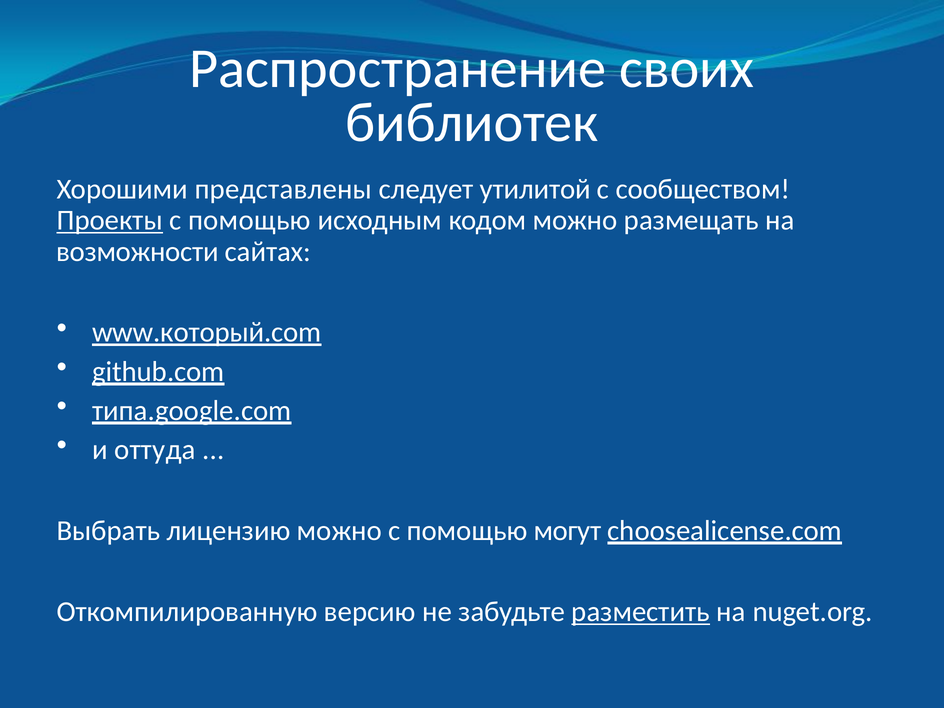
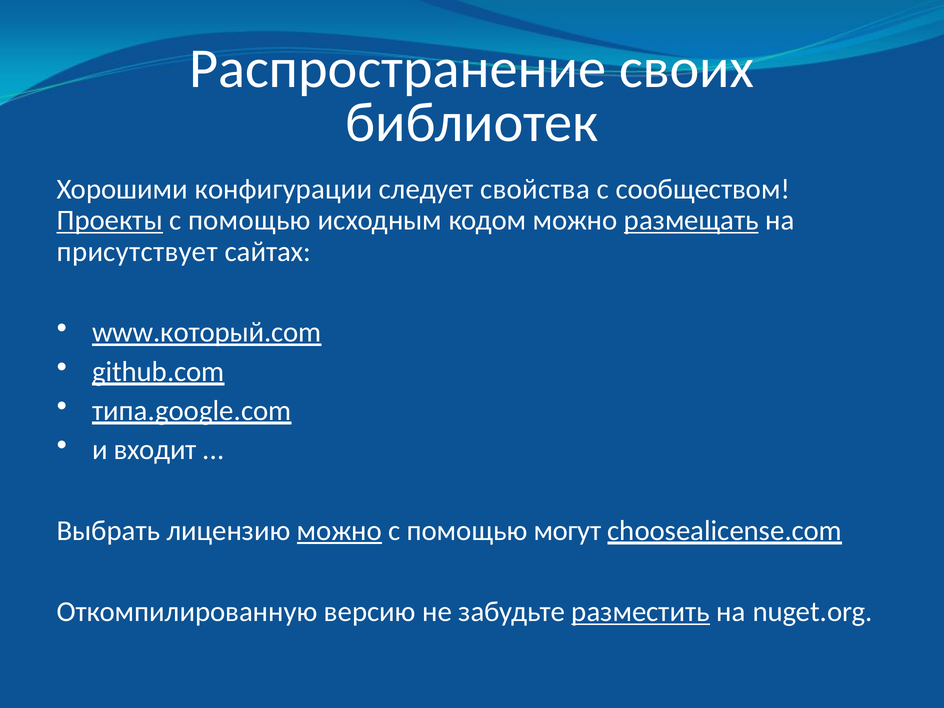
представлены: представлены -> конфигурации
утилитой: утилитой -> свойства
размещать underline: none -> present
возможности: возможности -> присутствует
оттуда: оттуда -> входит
можно at (339, 531) underline: none -> present
